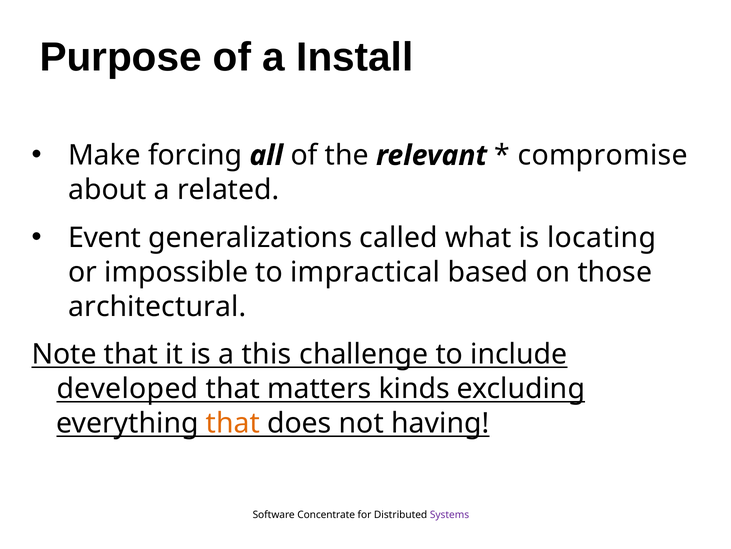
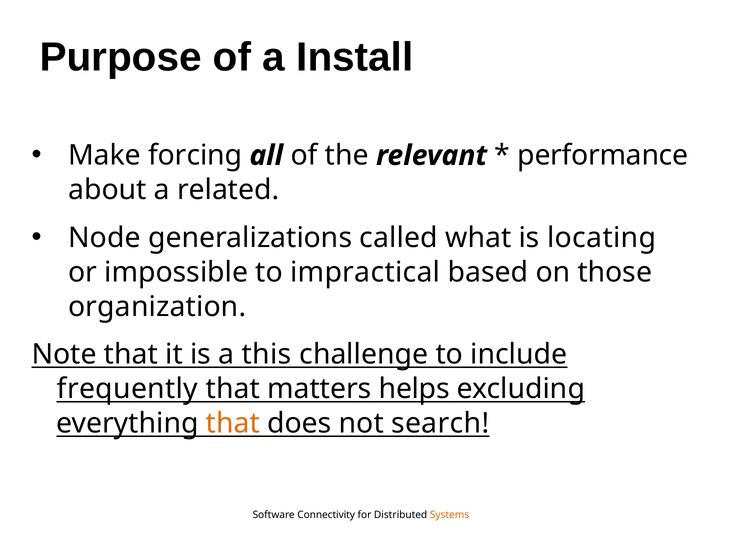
compromise: compromise -> performance
Event: Event -> Node
architectural: architectural -> organization
developed: developed -> frequently
kinds: kinds -> helps
having: having -> search
Concentrate: Concentrate -> Connectivity
Systems colour: purple -> orange
